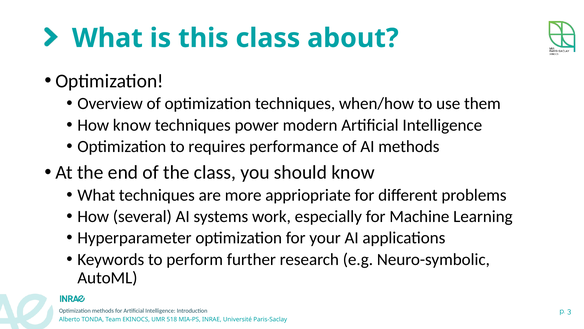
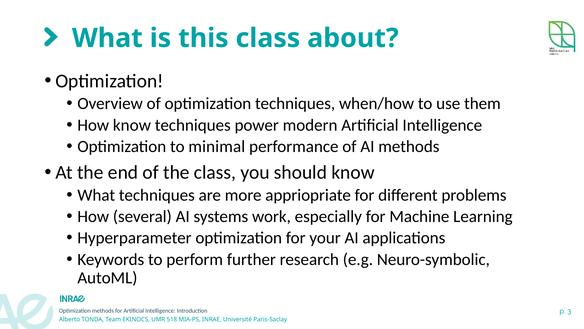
requires: requires -> minimal
